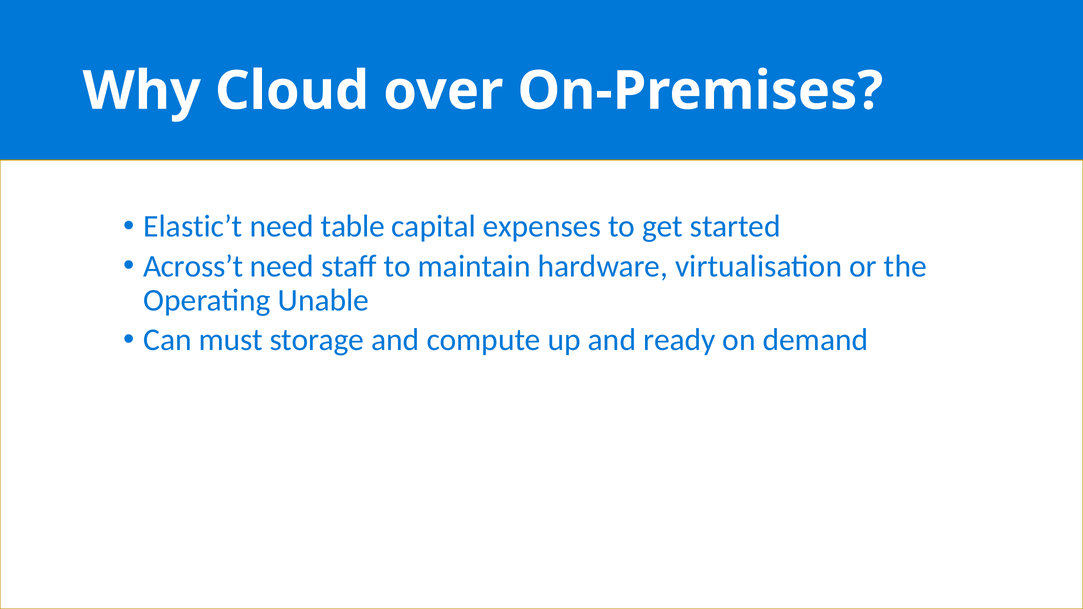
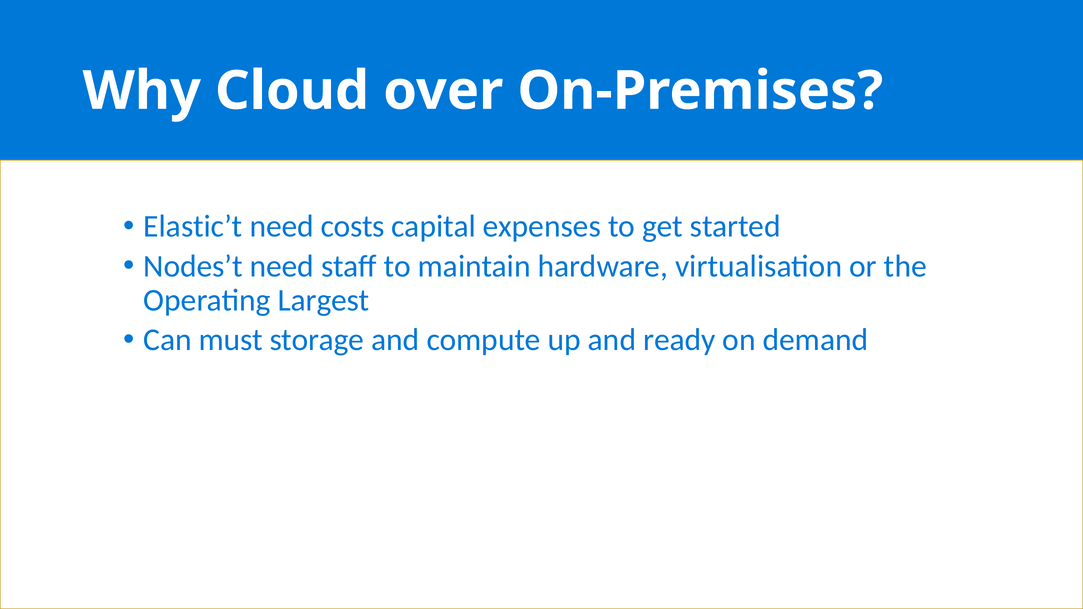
table: table -> costs
Across’t: Across’t -> Nodes’t
Unable: Unable -> Largest
